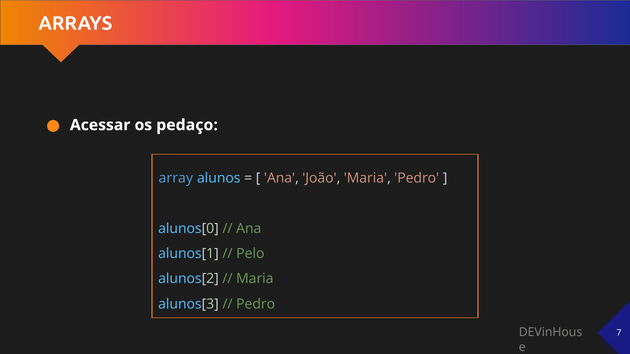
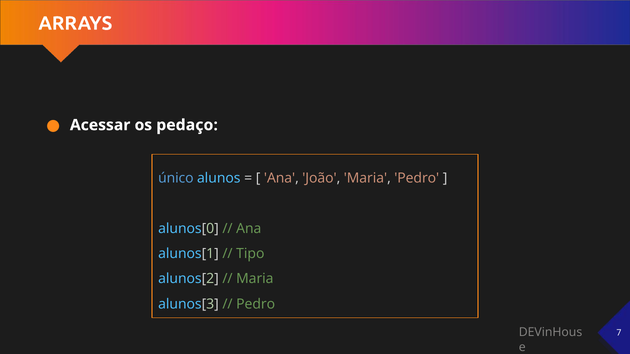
array: array -> único
Pelo: Pelo -> Tipo
